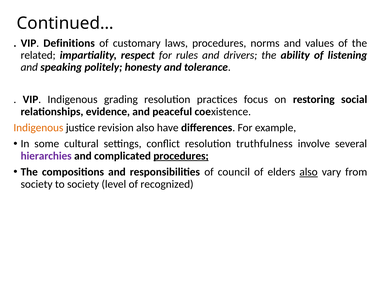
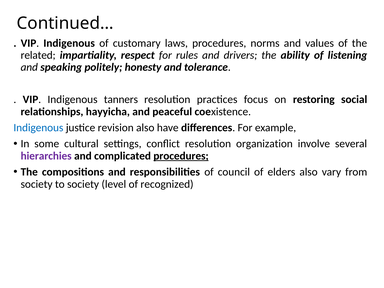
Definitions at (69, 43): Definitions -> Indigenous
grading: grading -> tanners
evidence: evidence -> hayyicha
Indigenous at (38, 128) colour: orange -> blue
truthfulness: truthfulness -> organization
also at (309, 172) underline: present -> none
